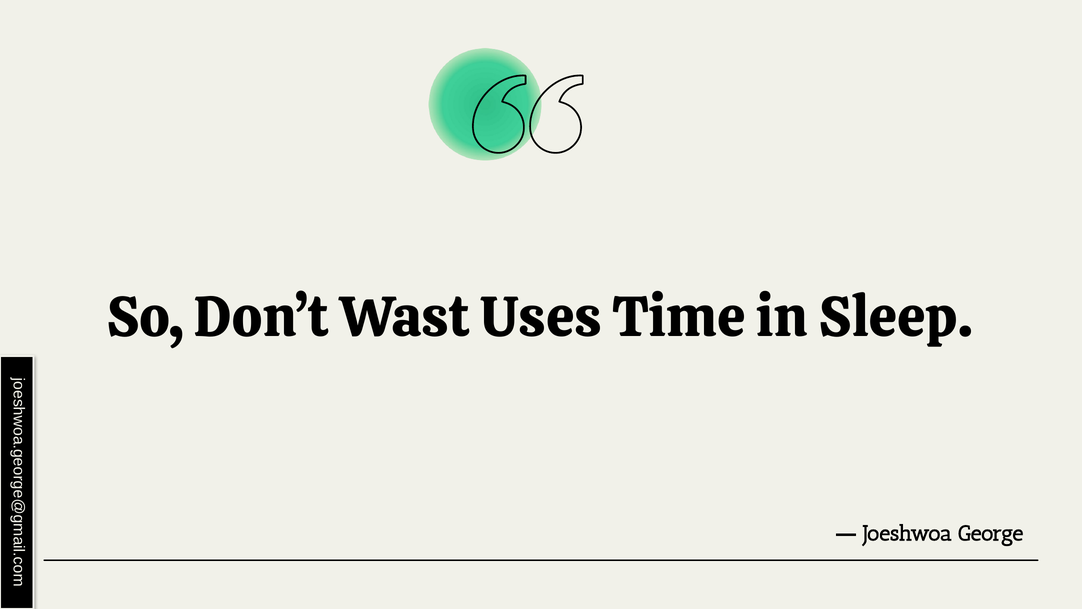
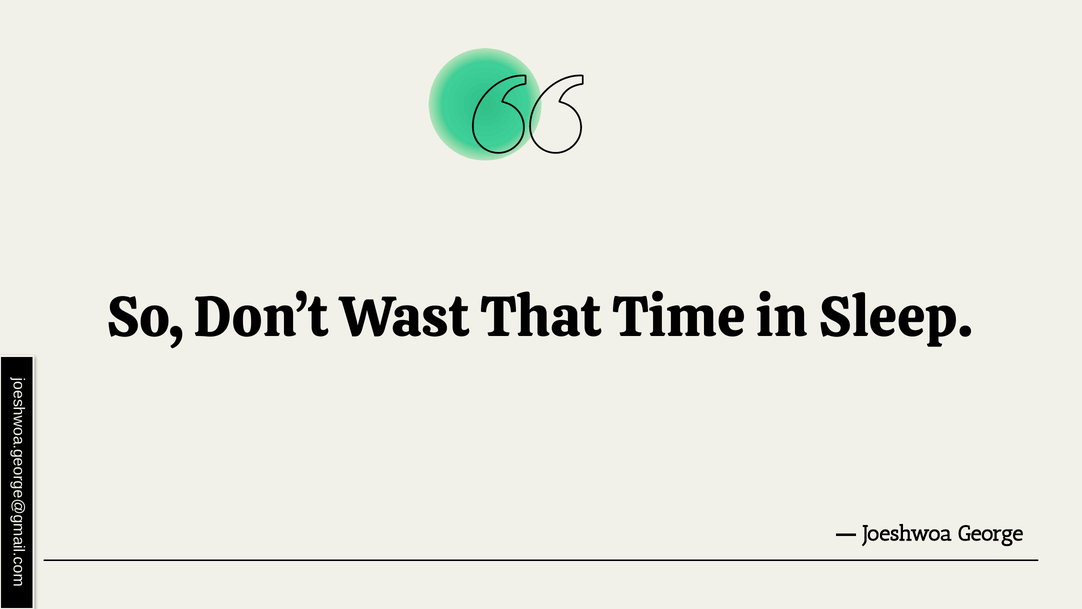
Uses: Uses -> That
